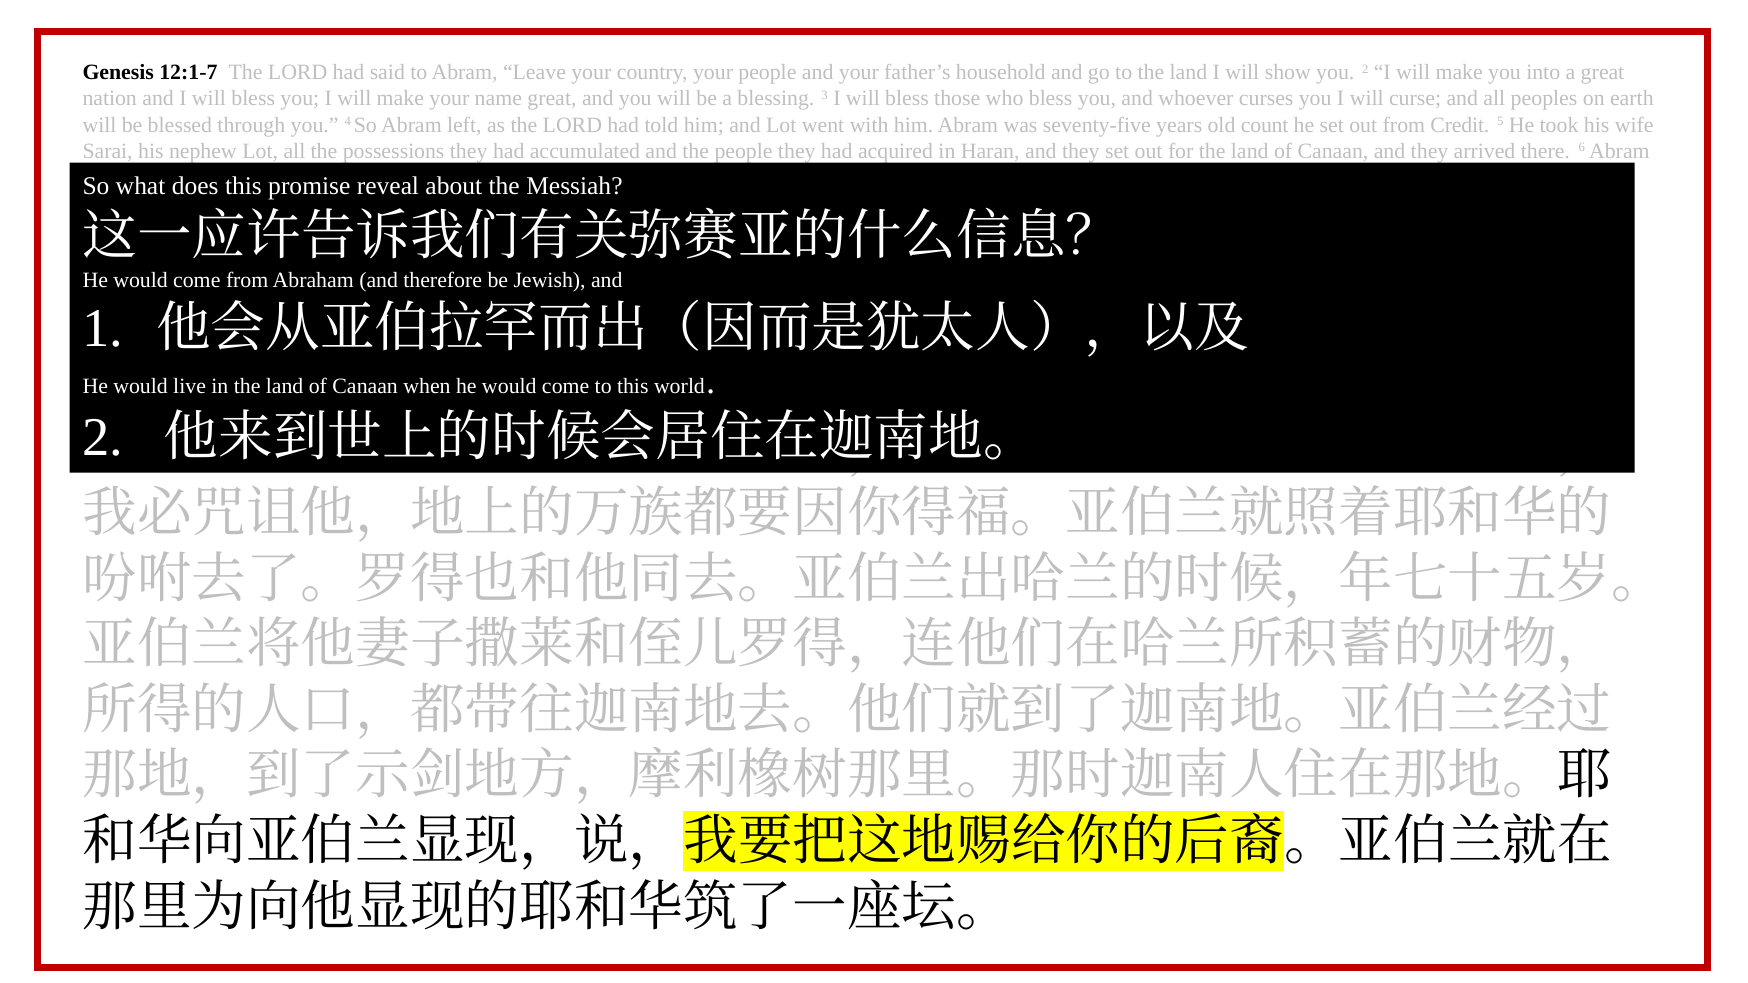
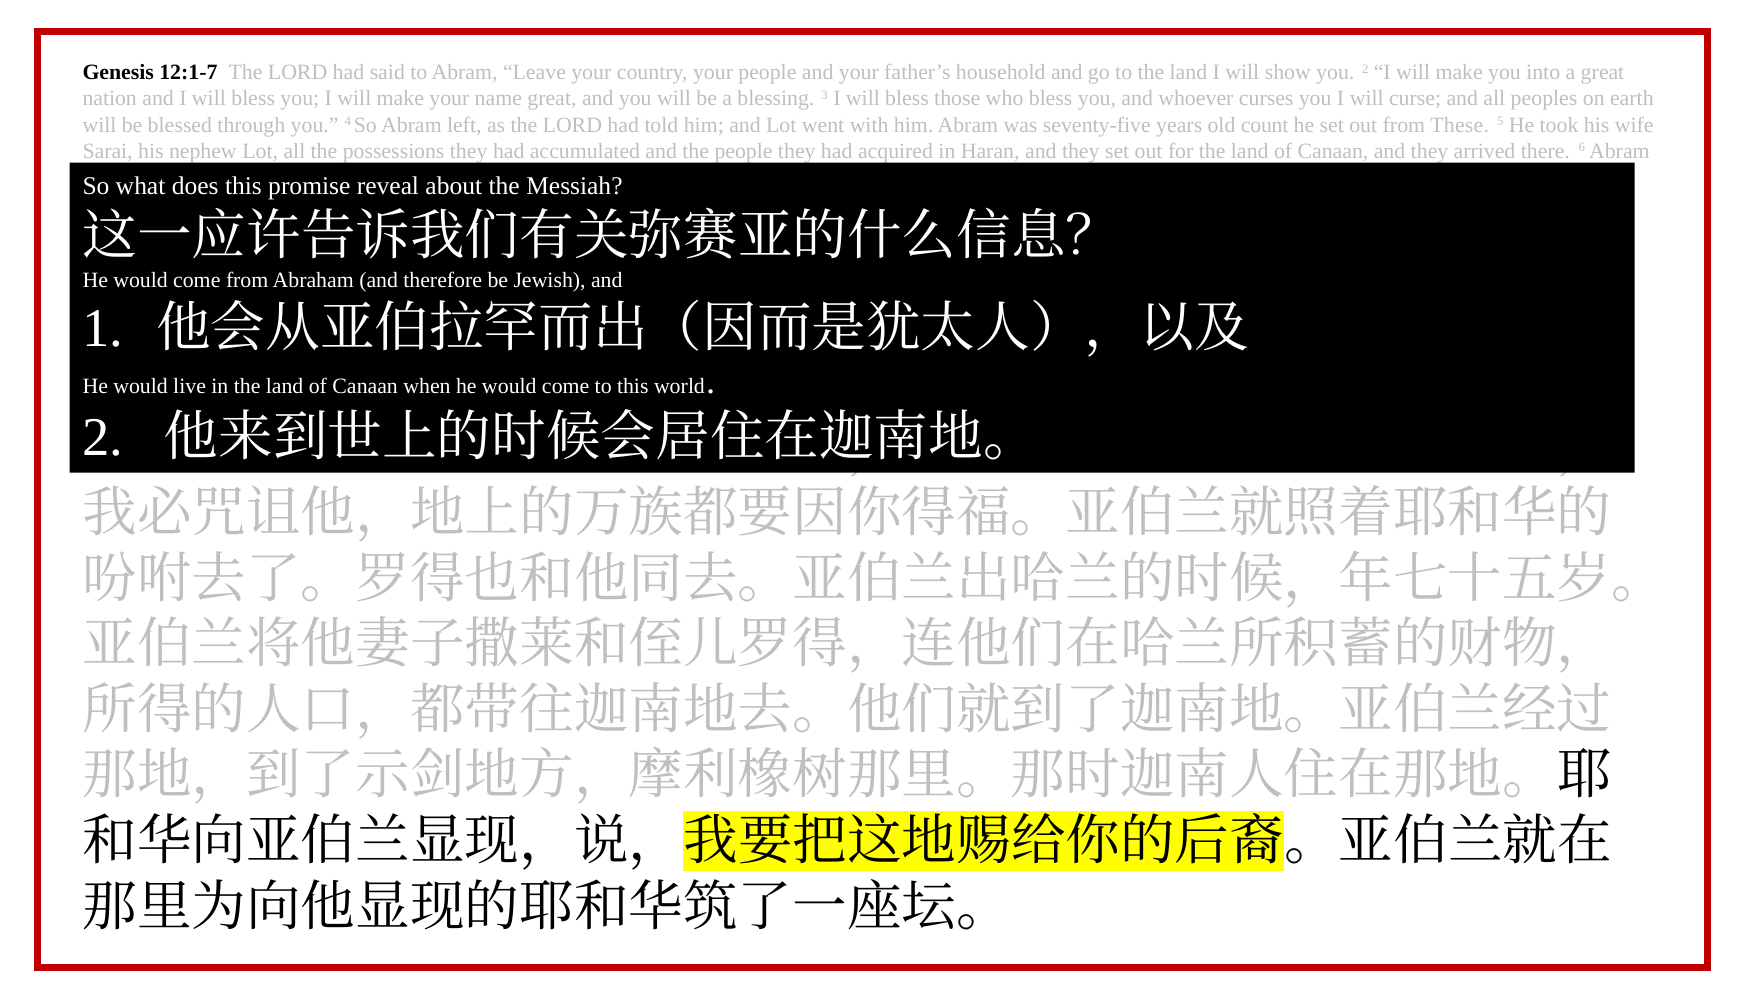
Credit: Credit -> These
